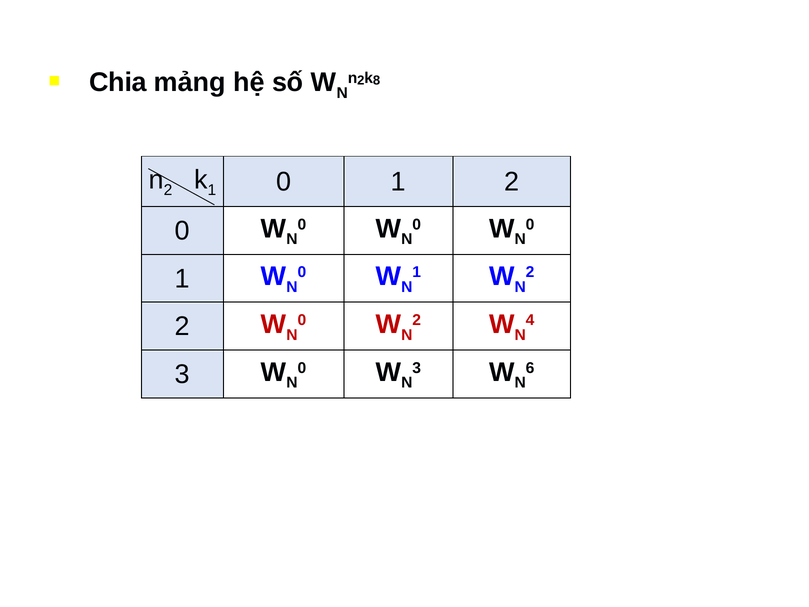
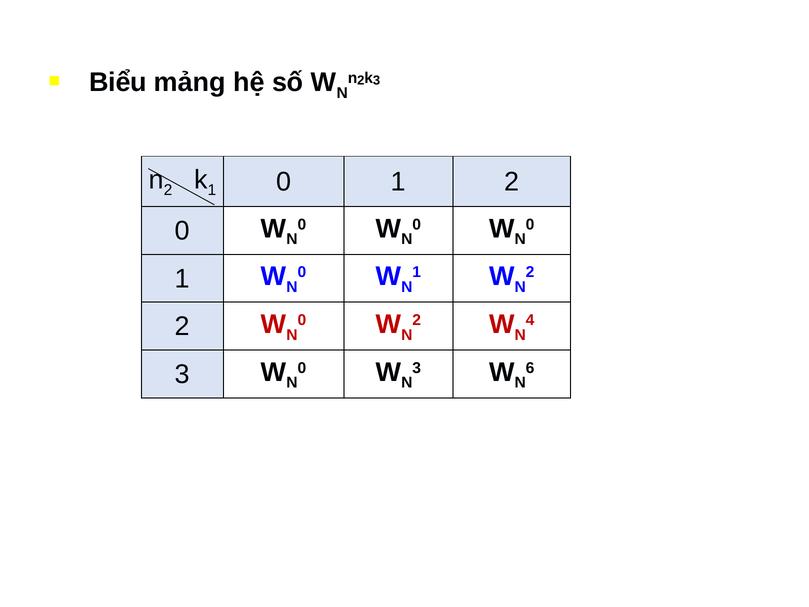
8 at (377, 80): 8 -> 3
Chia: Chia -> Biểu
